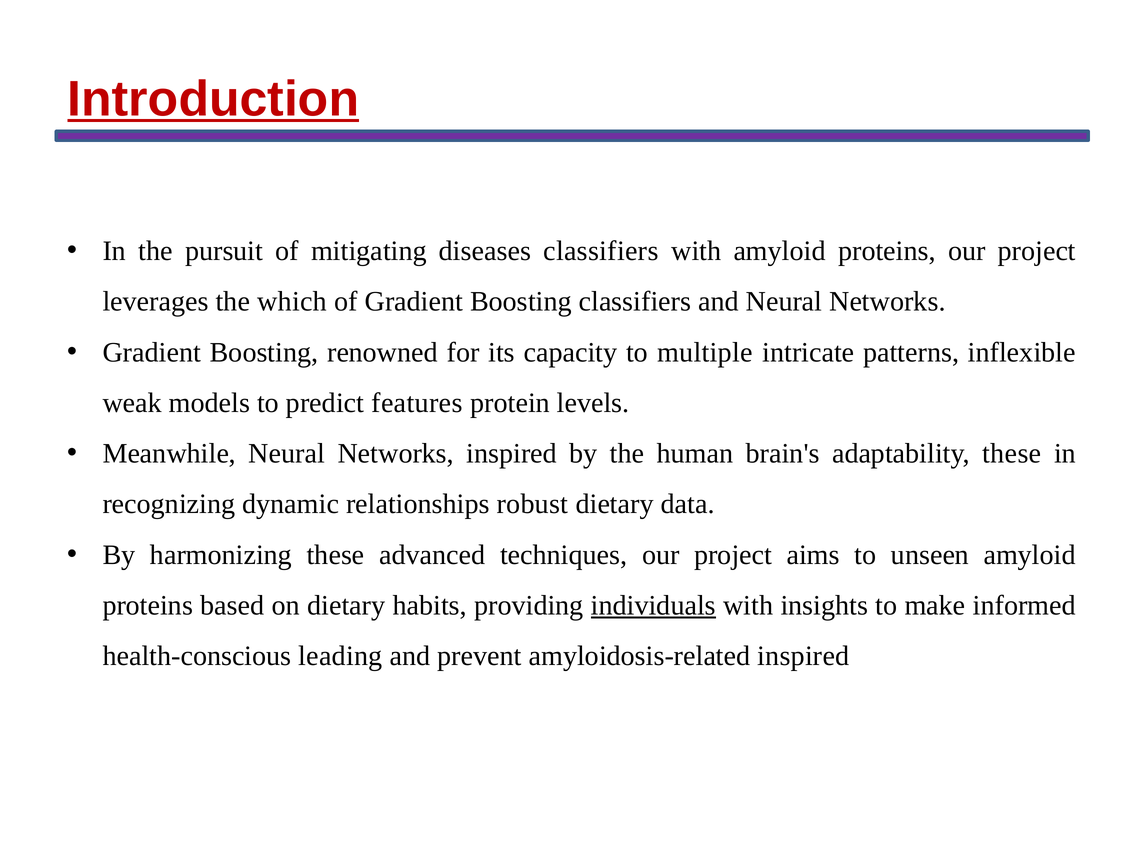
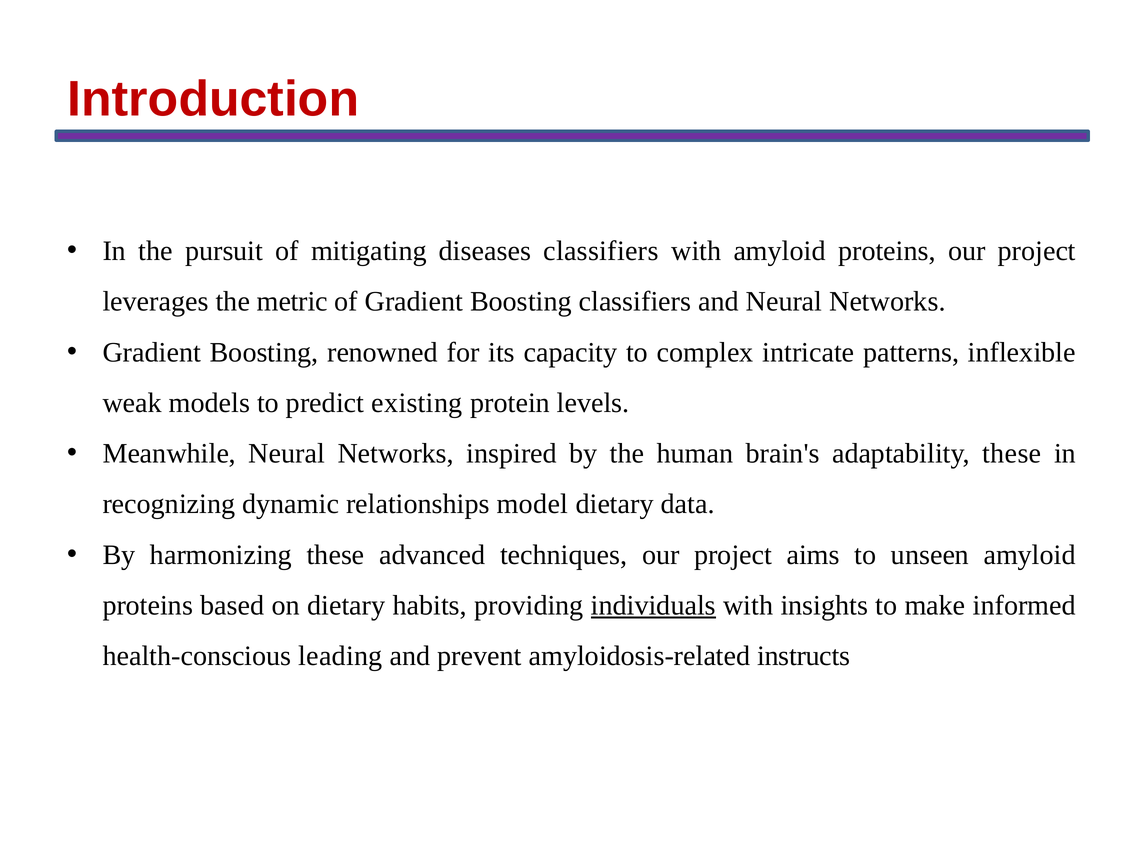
Introduction underline: present -> none
which: which -> metric
multiple: multiple -> complex
features: features -> existing
robust: robust -> model
amyloidosis-related inspired: inspired -> instructs
